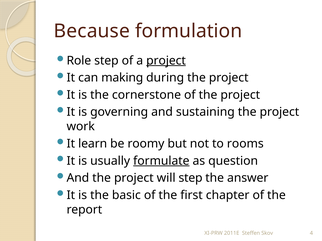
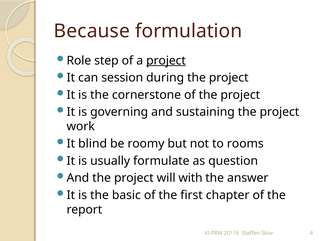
making: making -> session
learn: learn -> blind
formulate underline: present -> none
will step: step -> with
